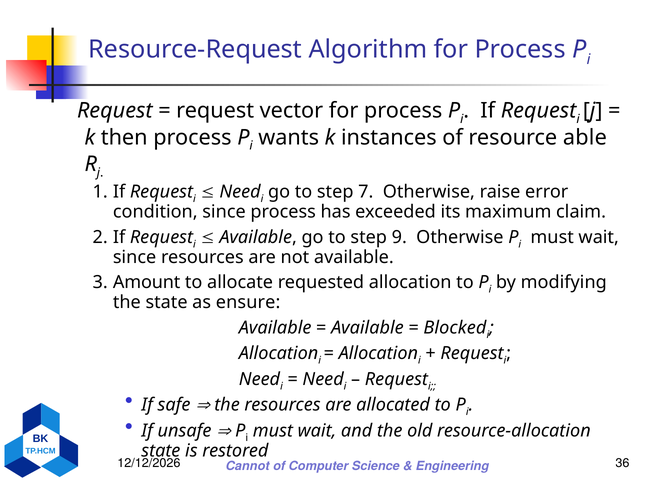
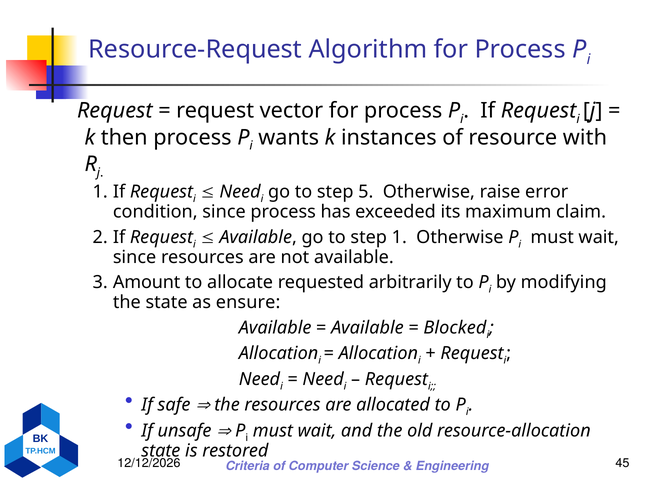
able: able -> with
7: 7 -> 5
step 9: 9 -> 1
requested allocation: allocation -> arbitrarily
36: 36 -> 45
Cannot: Cannot -> Criteria
